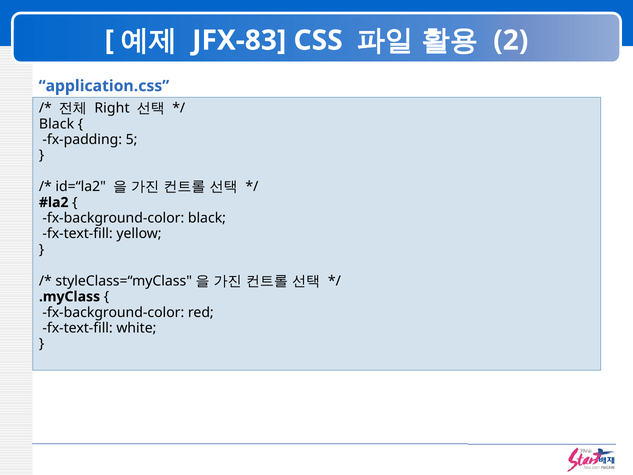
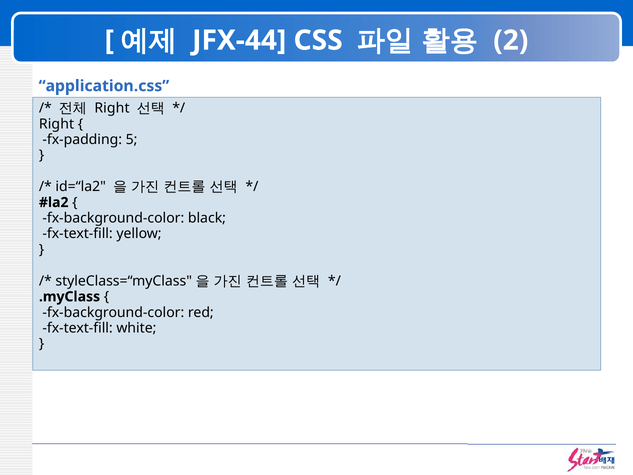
JFX-83: JFX-83 -> JFX-44
Black at (57, 124): Black -> Right
